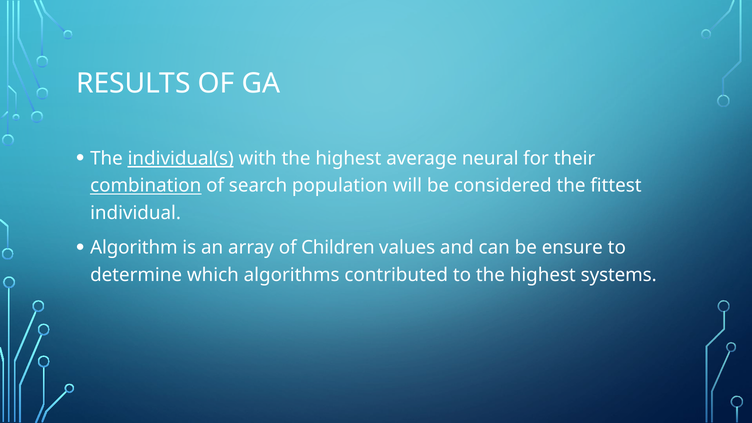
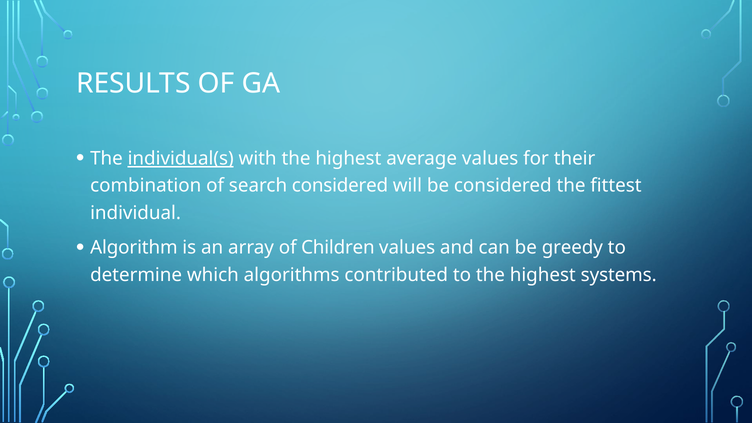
average neural: neural -> values
combination underline: present -> none
search population: population -> considered
ensure: ensure -> greedy
